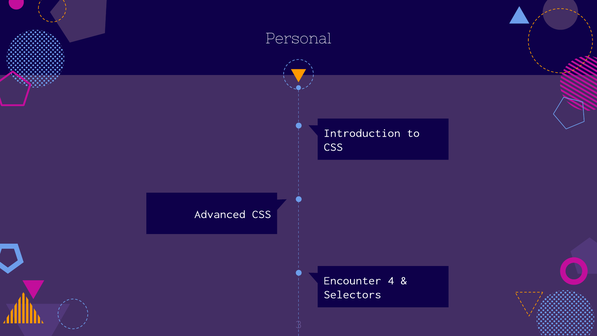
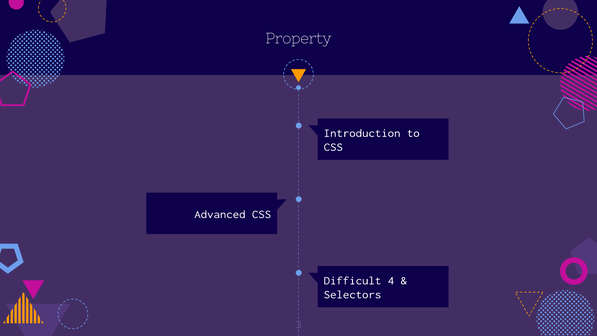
Personal: Personal -> Property
Encounter: Encounter -> Difficult
